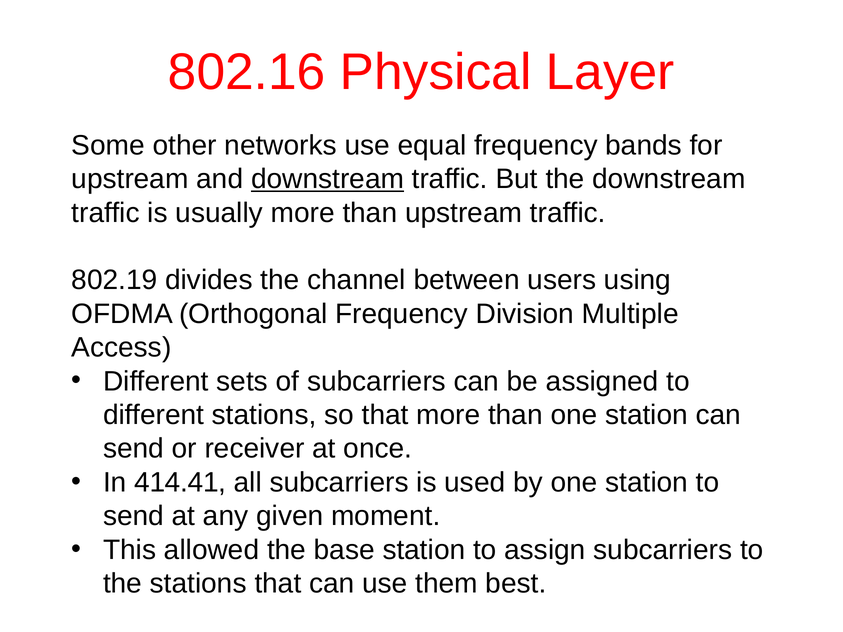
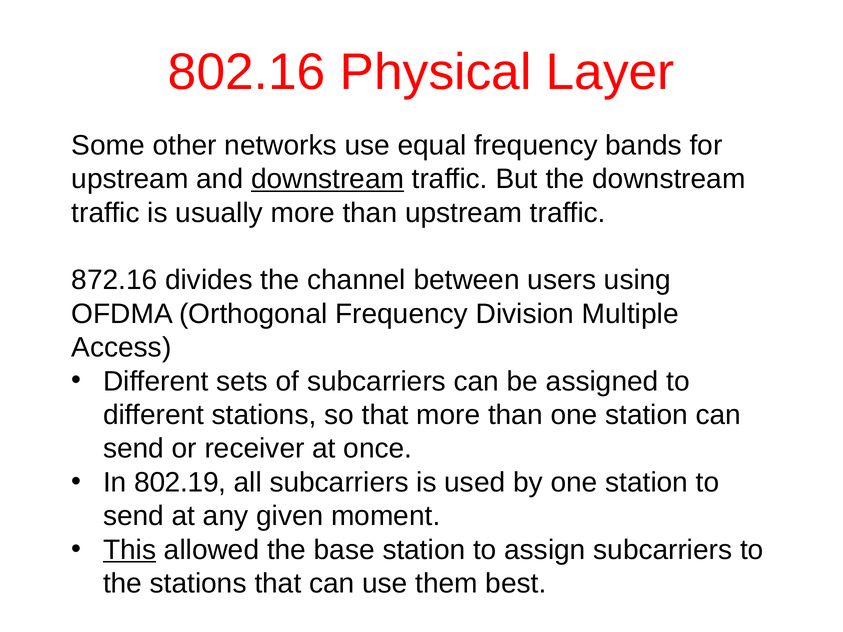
802.19: 802.19 -> 872.16
414.41: 414.41 -> 802.19
This underline: none -> present
